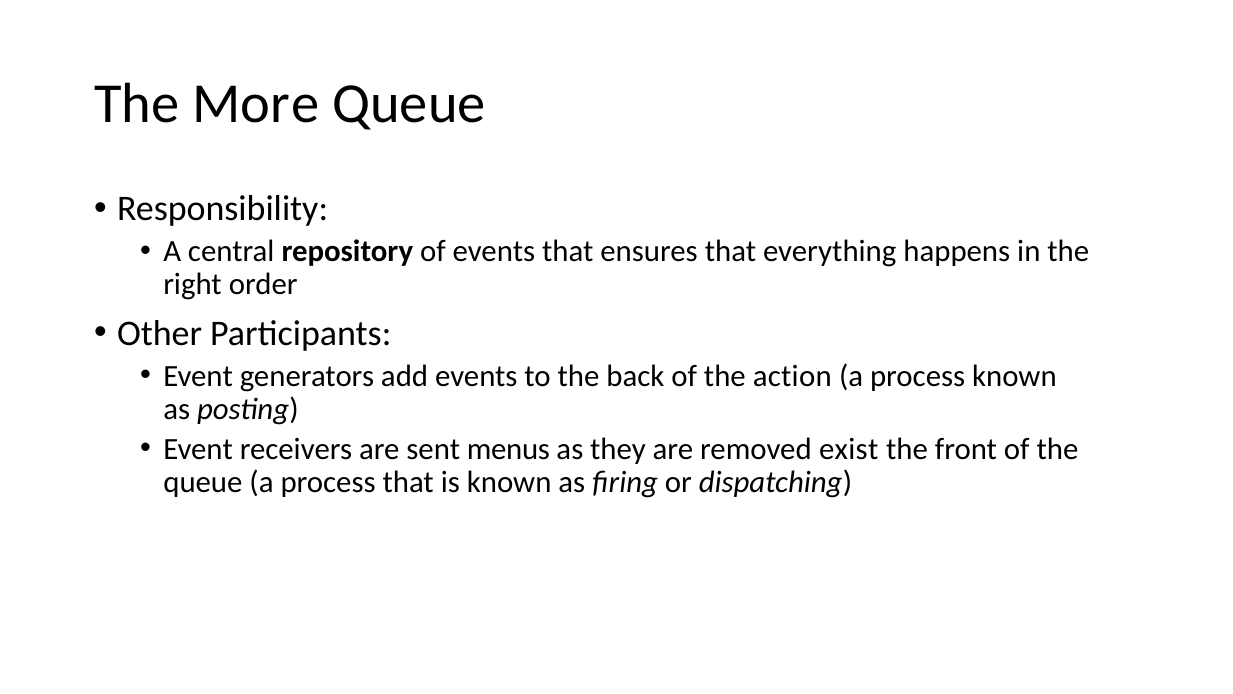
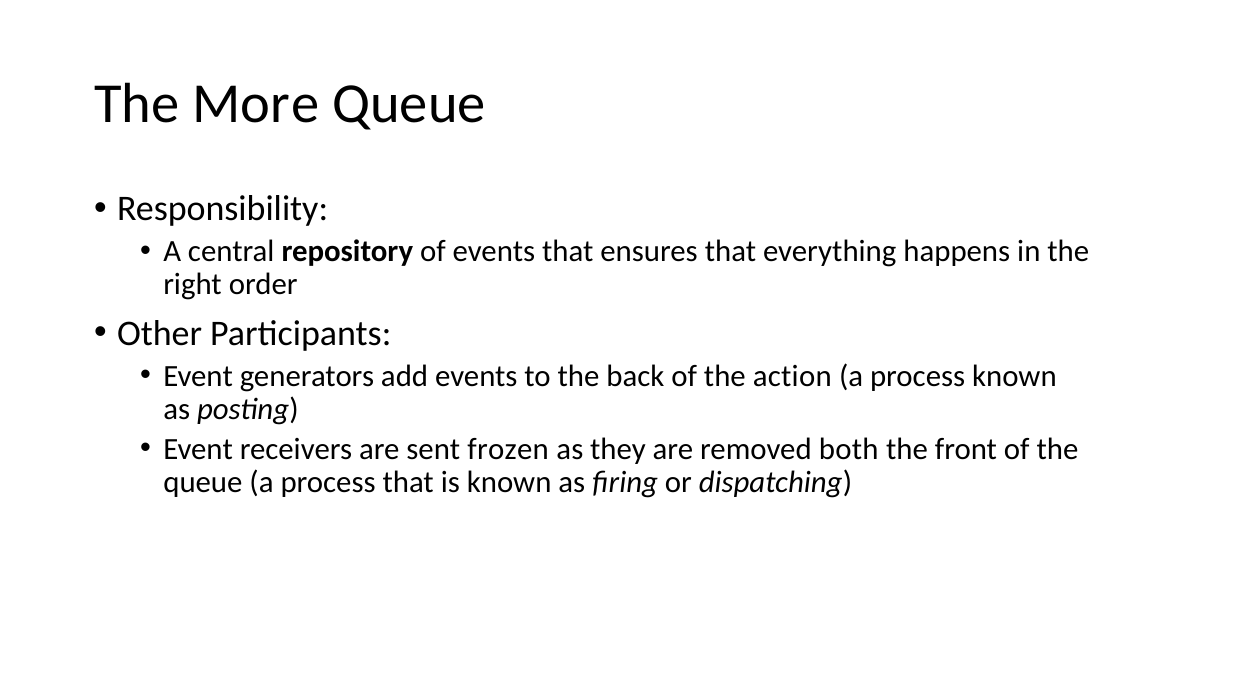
menus: menus -> frozen
exist: exist -> both
